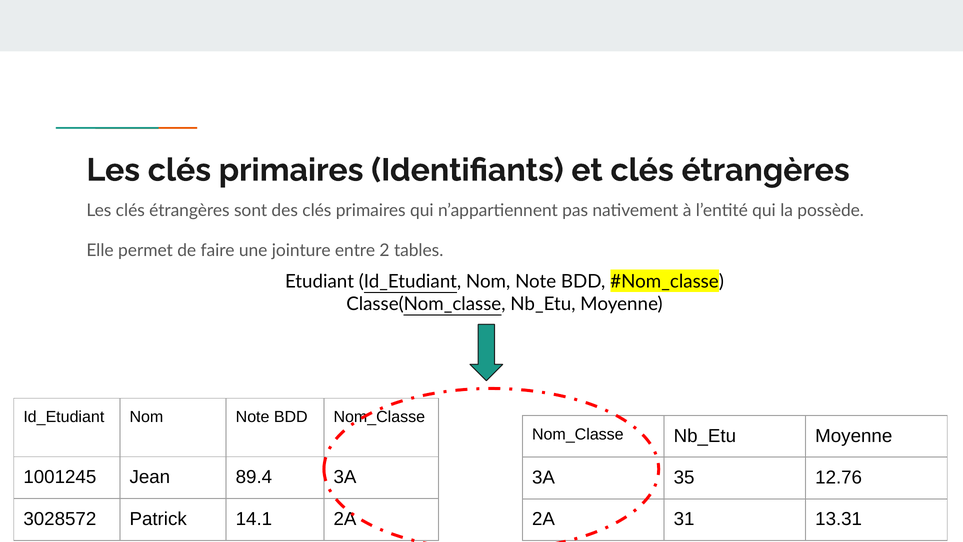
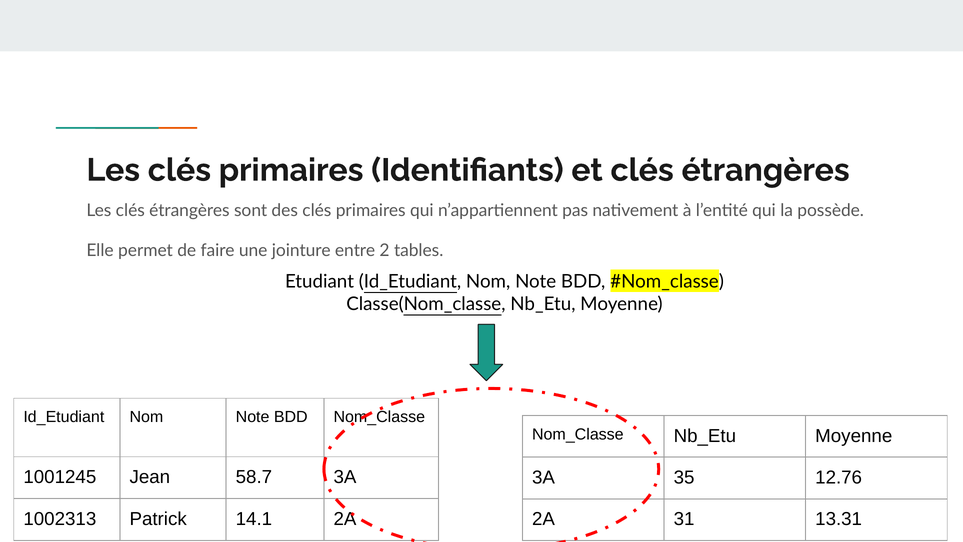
89.4: 89.4 -> 58.7
3028572: 3028572 -> 1002313
